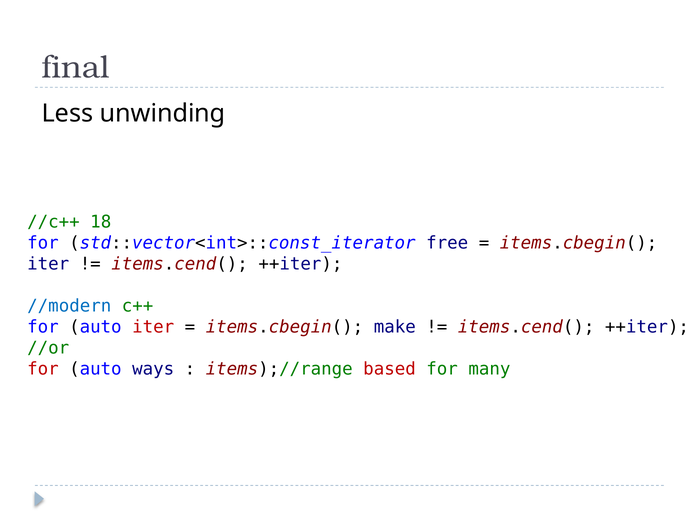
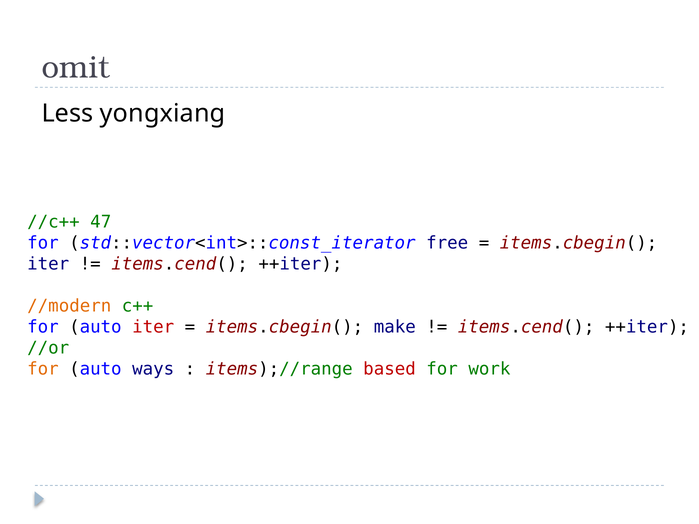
final: final -> omit
unwinding: unwinding -> yongxiang
18: 18 -> 47
//modern colour: blue -> orange
for at (43, 369) colour: red -> orange
many: many -> work
